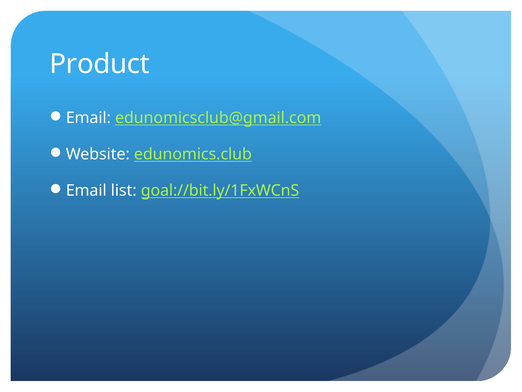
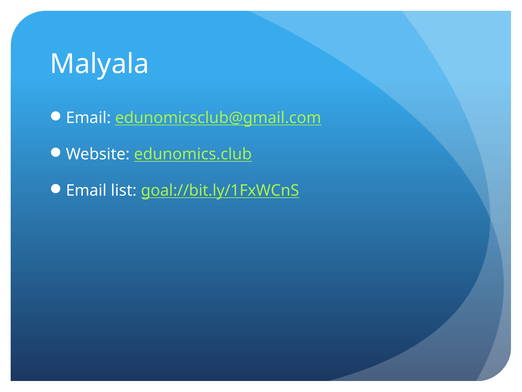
Product: Product -> Malyala
